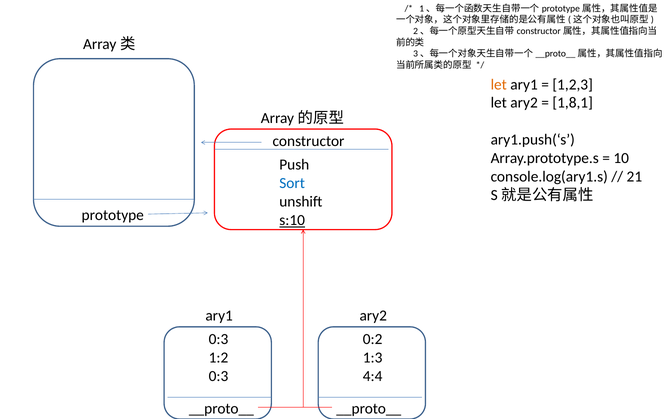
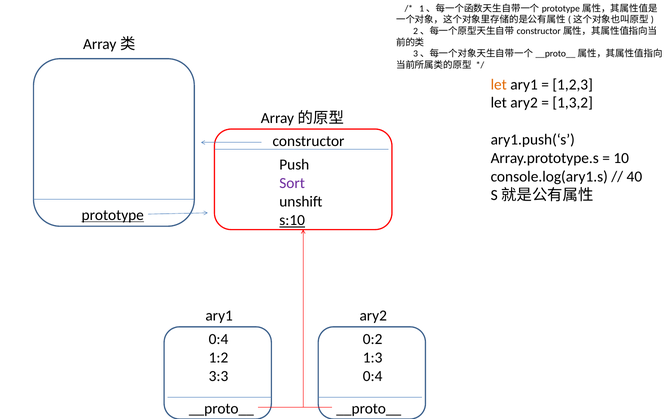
1,8,1: 1,8,1 -> 1,3,2
21: 21 -> 40
Sort colour: blue -> purple
prototype underline: none -> present
0:3 at (219, 339): 0:3 -> 0:4
0:3 at (219, 376): 0:3 -> 3:3
4:4 at (373, 376): 4:4 -> 0:4
